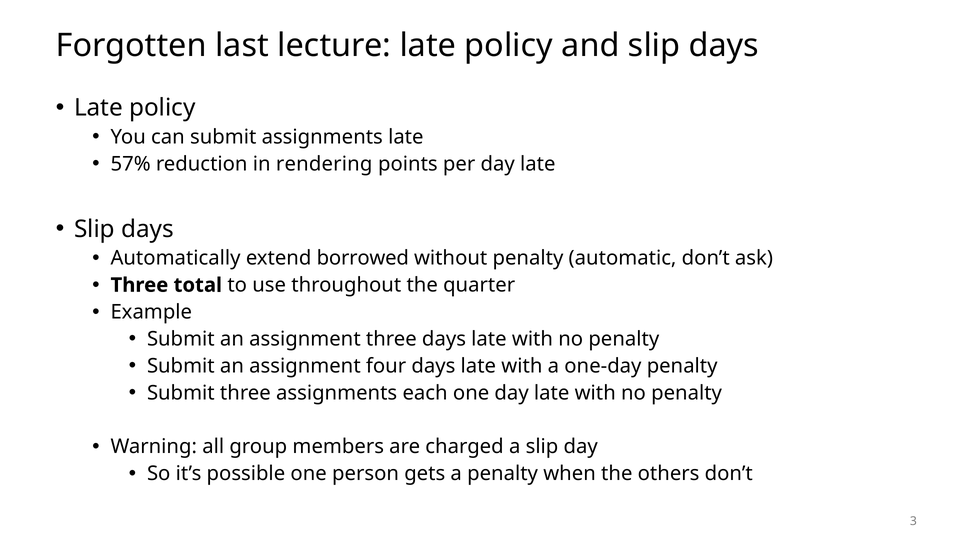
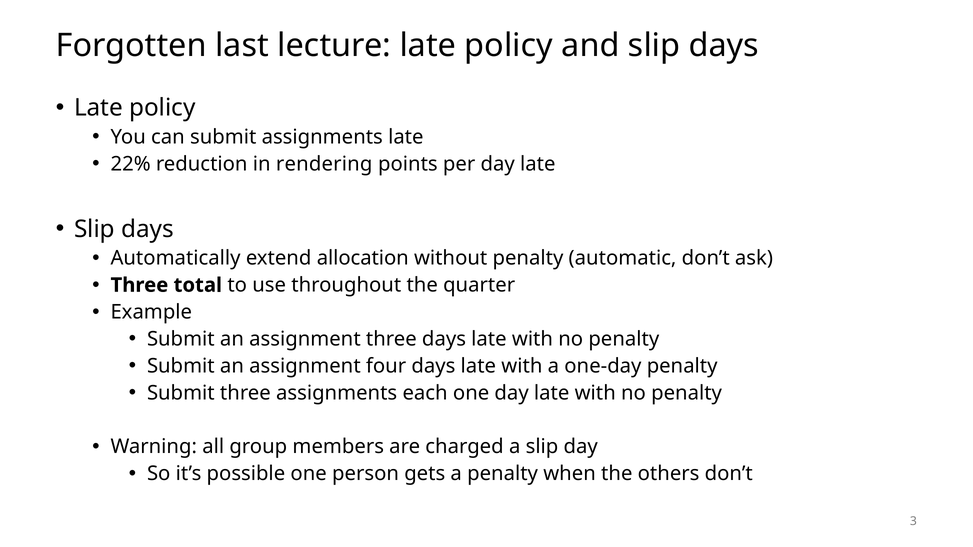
57%: 57% -> 22%
borrowed: borrowed -> allocation
